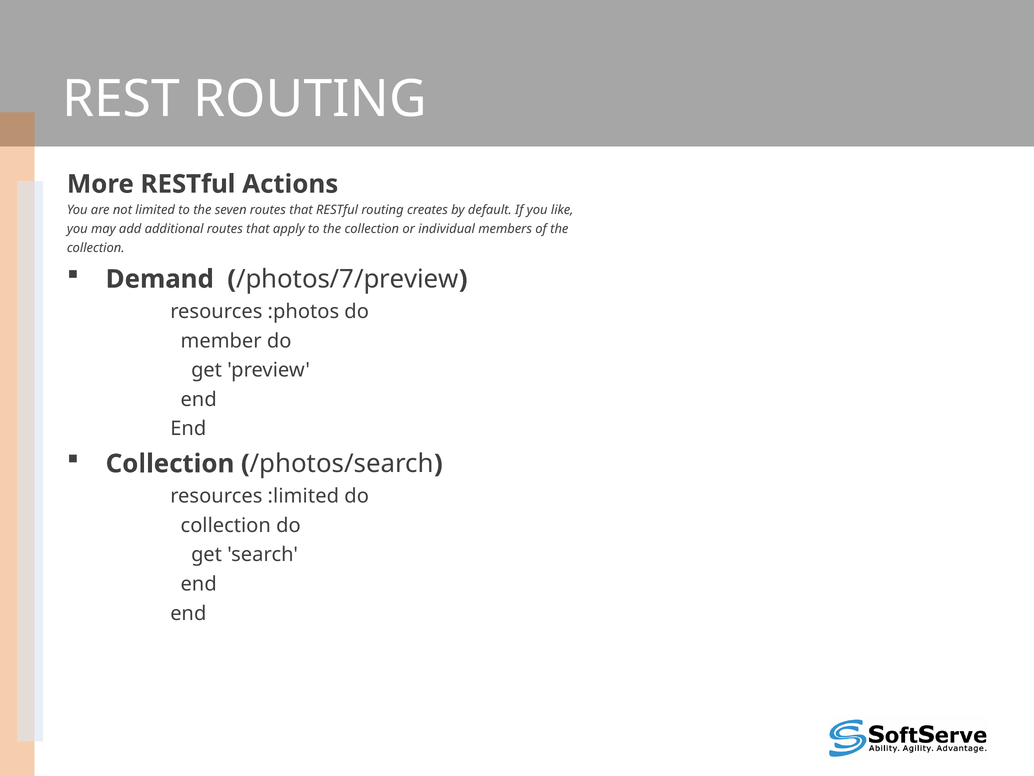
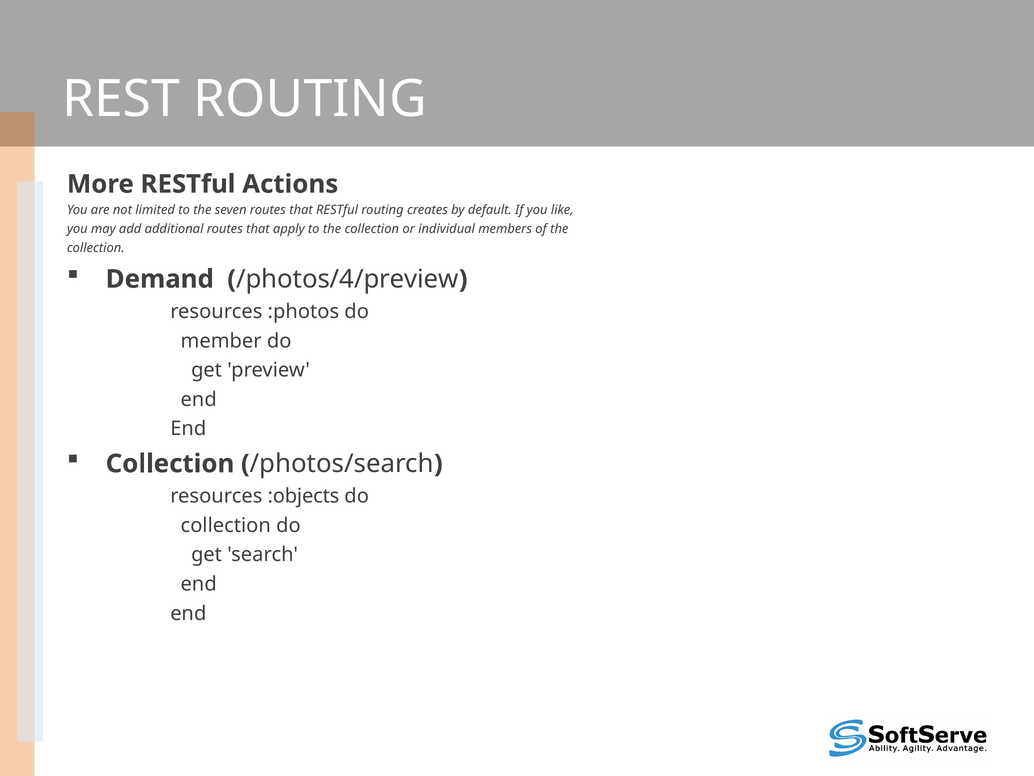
/photos/7/preview: /photos/7/preview -> /photos/4/preview
:limited: :limited -> :objects
